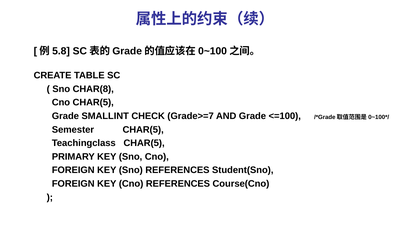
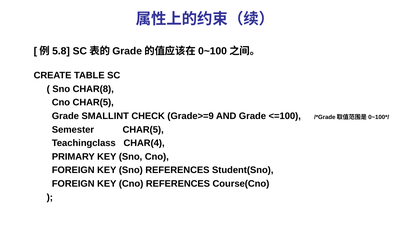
Grade>=7: Grade>=7 -> Grade>=9
Teachingclass CHAR(5: CHAR(5 -> CHAR(4
